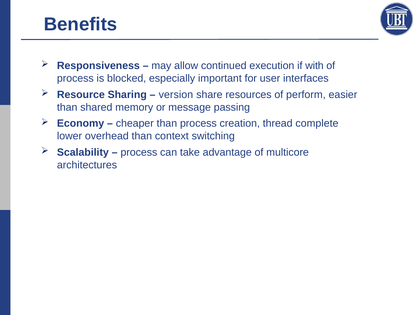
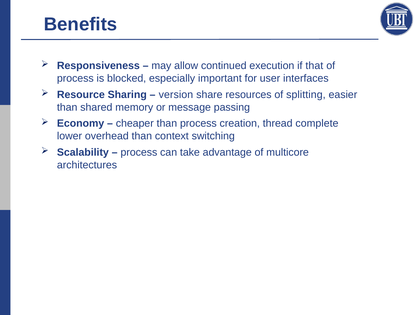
with: with -> that
perform: perform -> splitting
